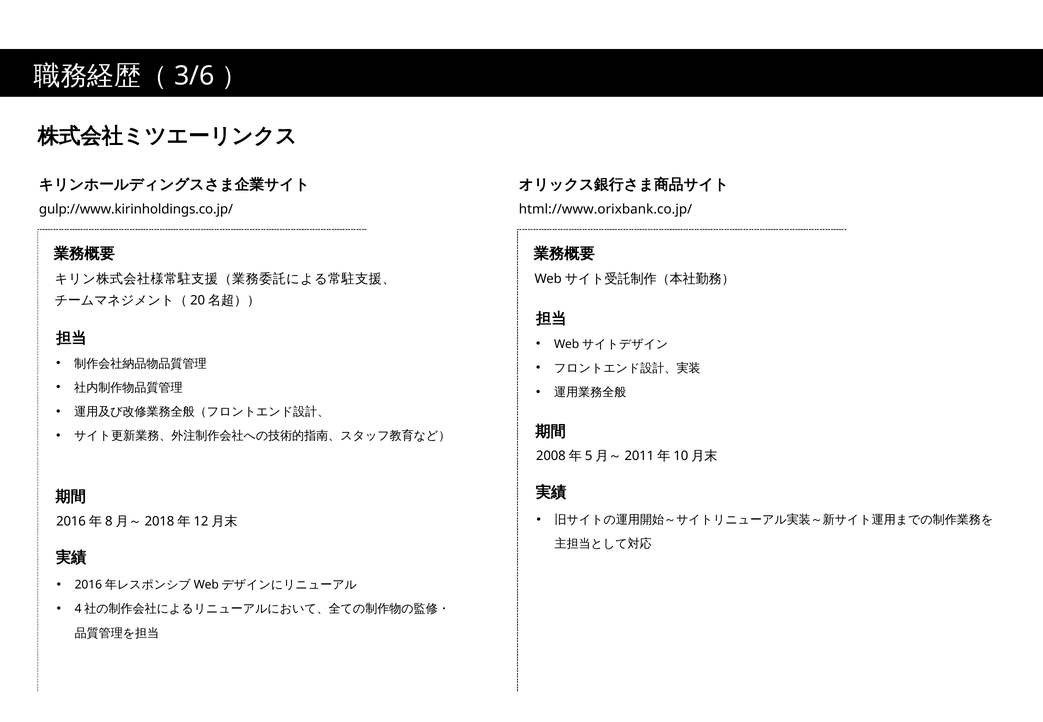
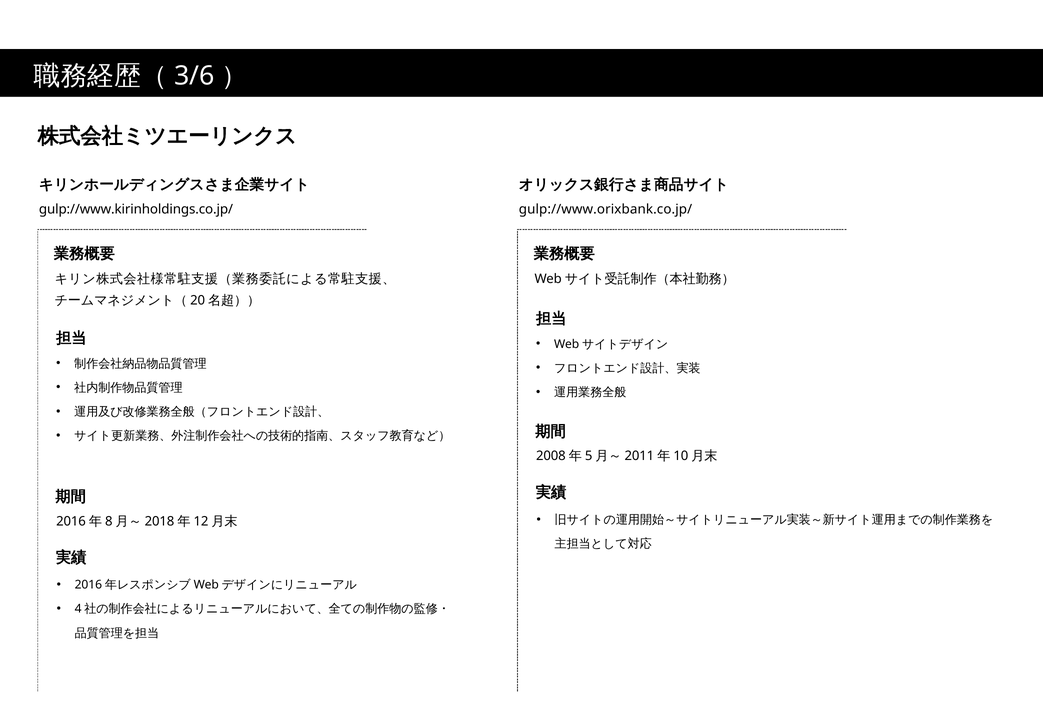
html://www.orixbank.co.jp/: html://www.orixbank.co.jp/ -> gulp://www.orixbank.co.jp/
